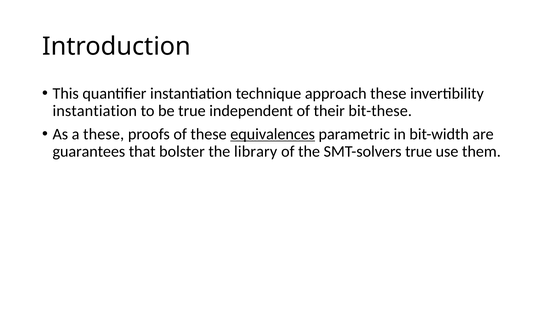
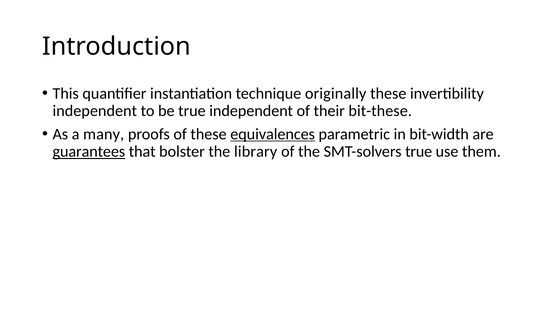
approach: approach -> originally
instantiation at (95, 111): instantiation -> independent
a these: these -> many
guarantees underline: none -> present
